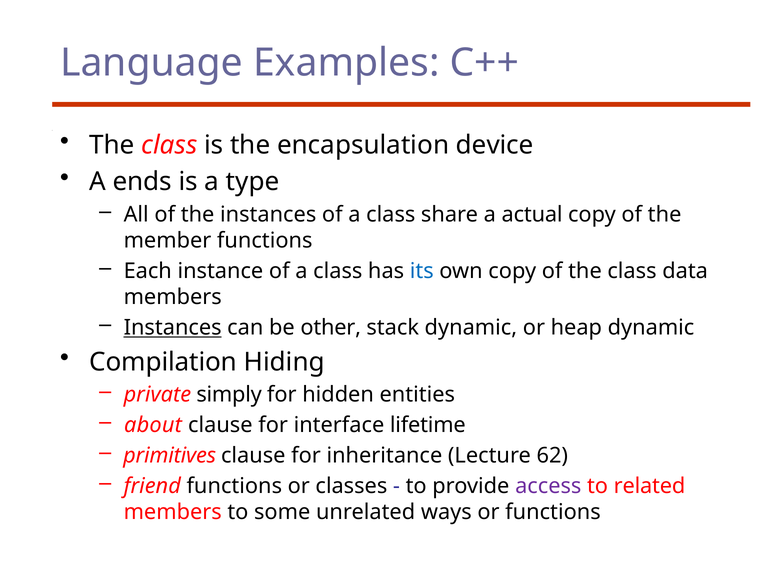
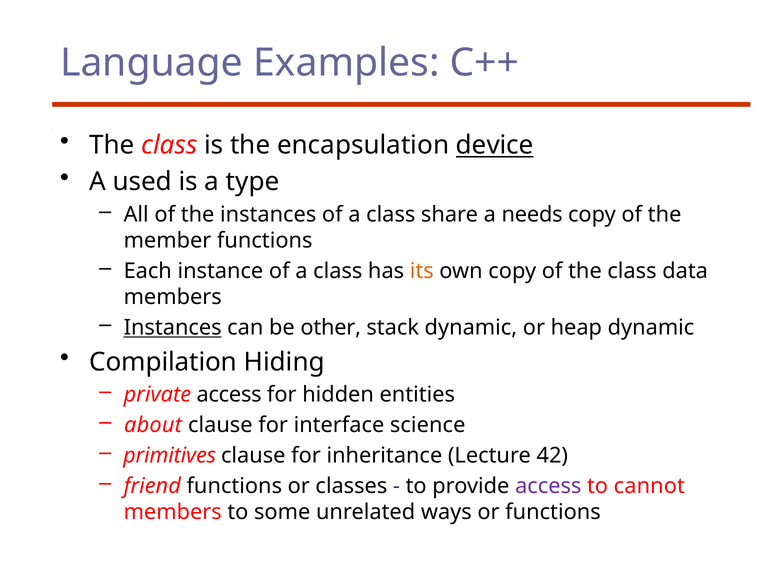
device underline: none -> present
ends: ends -> used
actual: actual -> needs
its colour: blue -> orange
private simply: simply -> access
lifetime: lifetime -> science
62: 62 -> 42
related: related -> cannot
